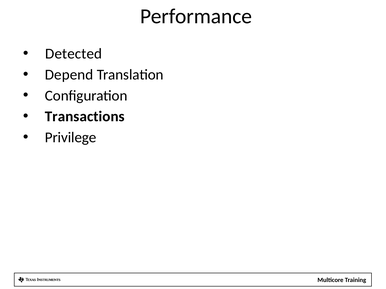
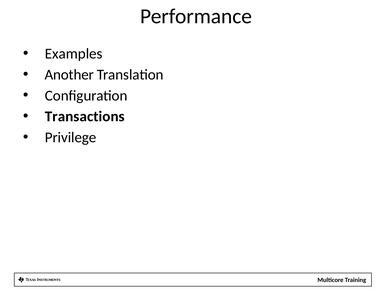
Detected: Detected -> Examples
Depend: Depend -> Another
